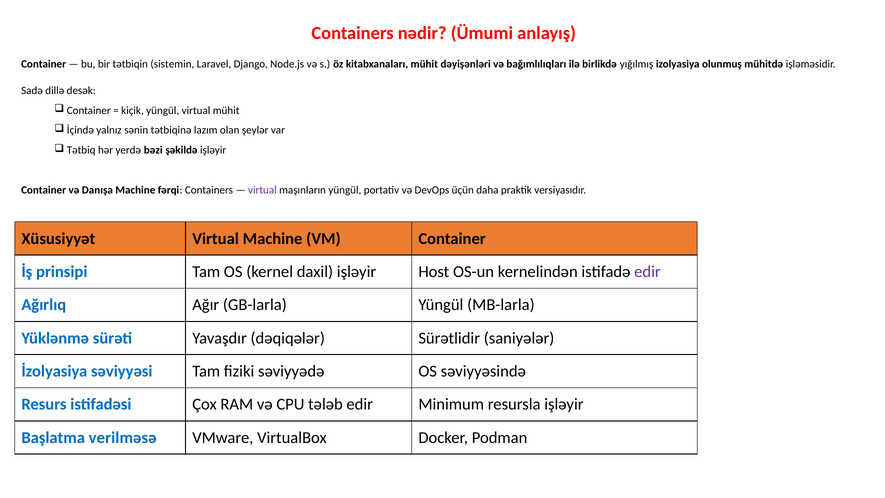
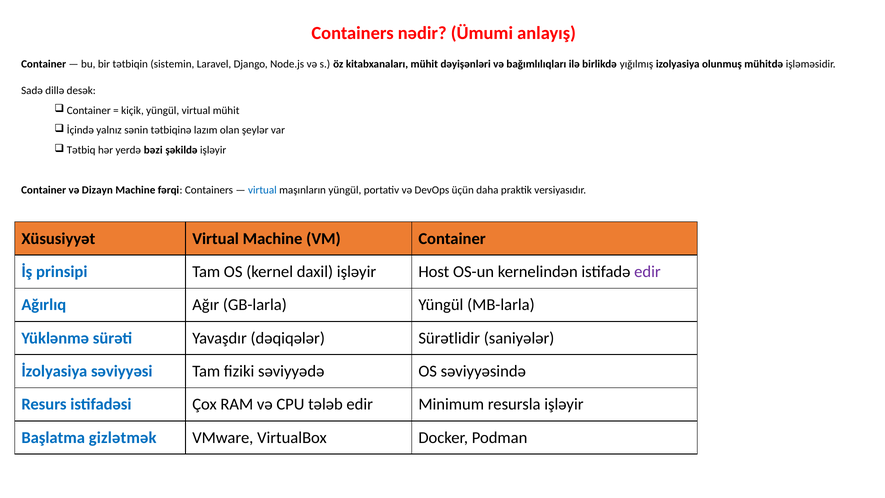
Danışa: Danışa -> Dizayn
virtual at (262, 190) colour: purple -> blue
verilməsə: verilməsə -> gizlətmək
